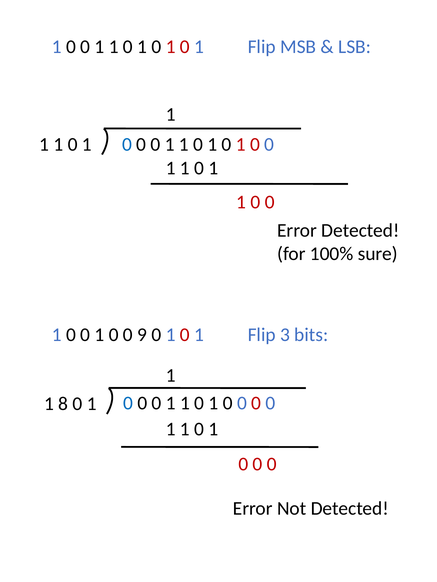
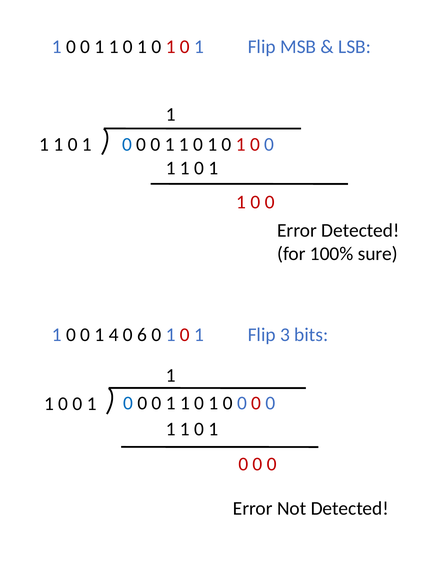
0 at (114, 335): 0 -> 4
9: 9 -> 6
8 at (63, 404): 8 -> 0
